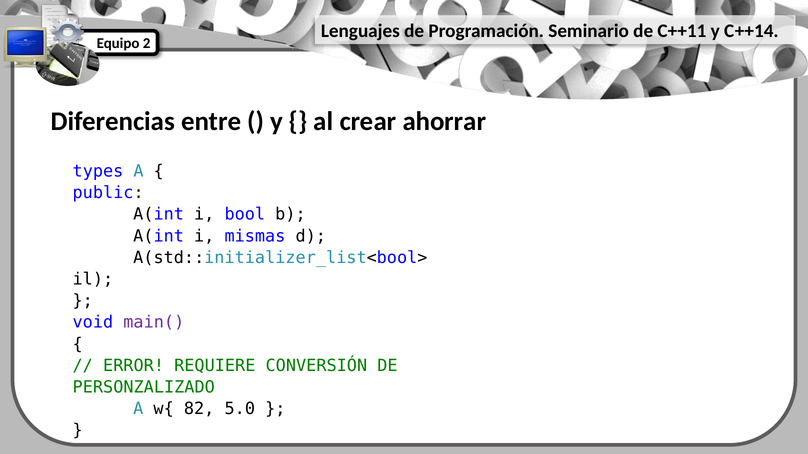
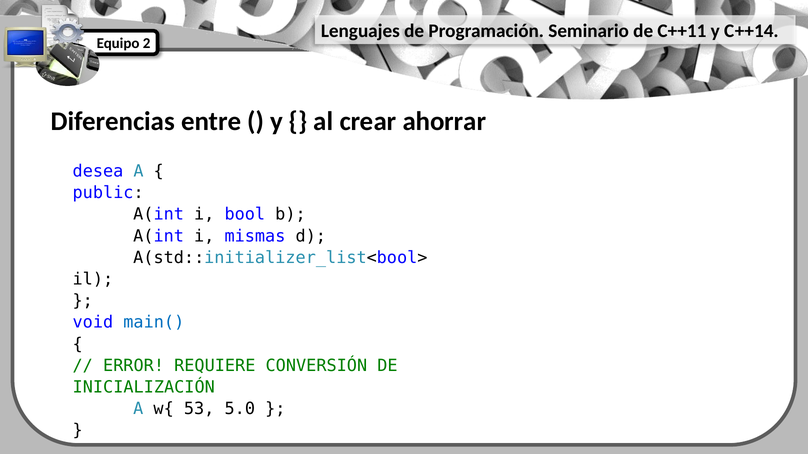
types: types -> desea
main( colour: purple -> blue
PERSONZALIZADO: PERSONZALIZADO -> INICIALIZACIÓN
82: 82 -> 53
